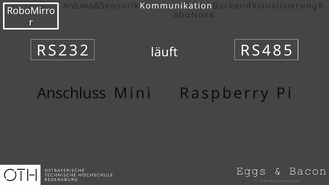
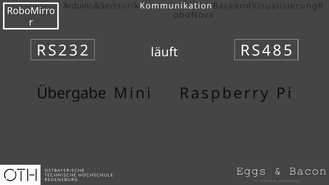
Anschluss: Anschluss -> Übergabe
